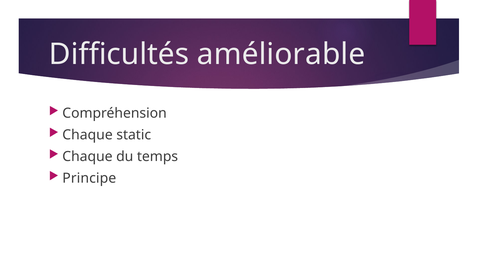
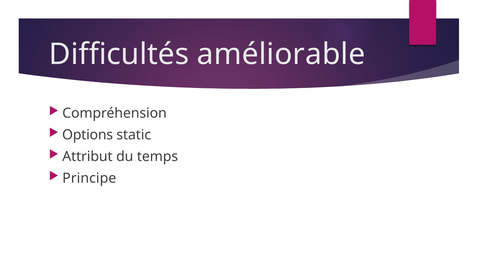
Chaque at (88, 135): Chaque -> Options
Chaque at (87, 157): Chaque -> Attribut
